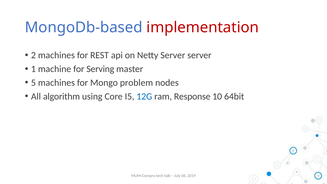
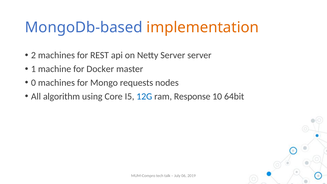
implementation colour: red -> orange
Serving: Serving -> Docker
5: 5 -> 0
problem: problem -> requests
